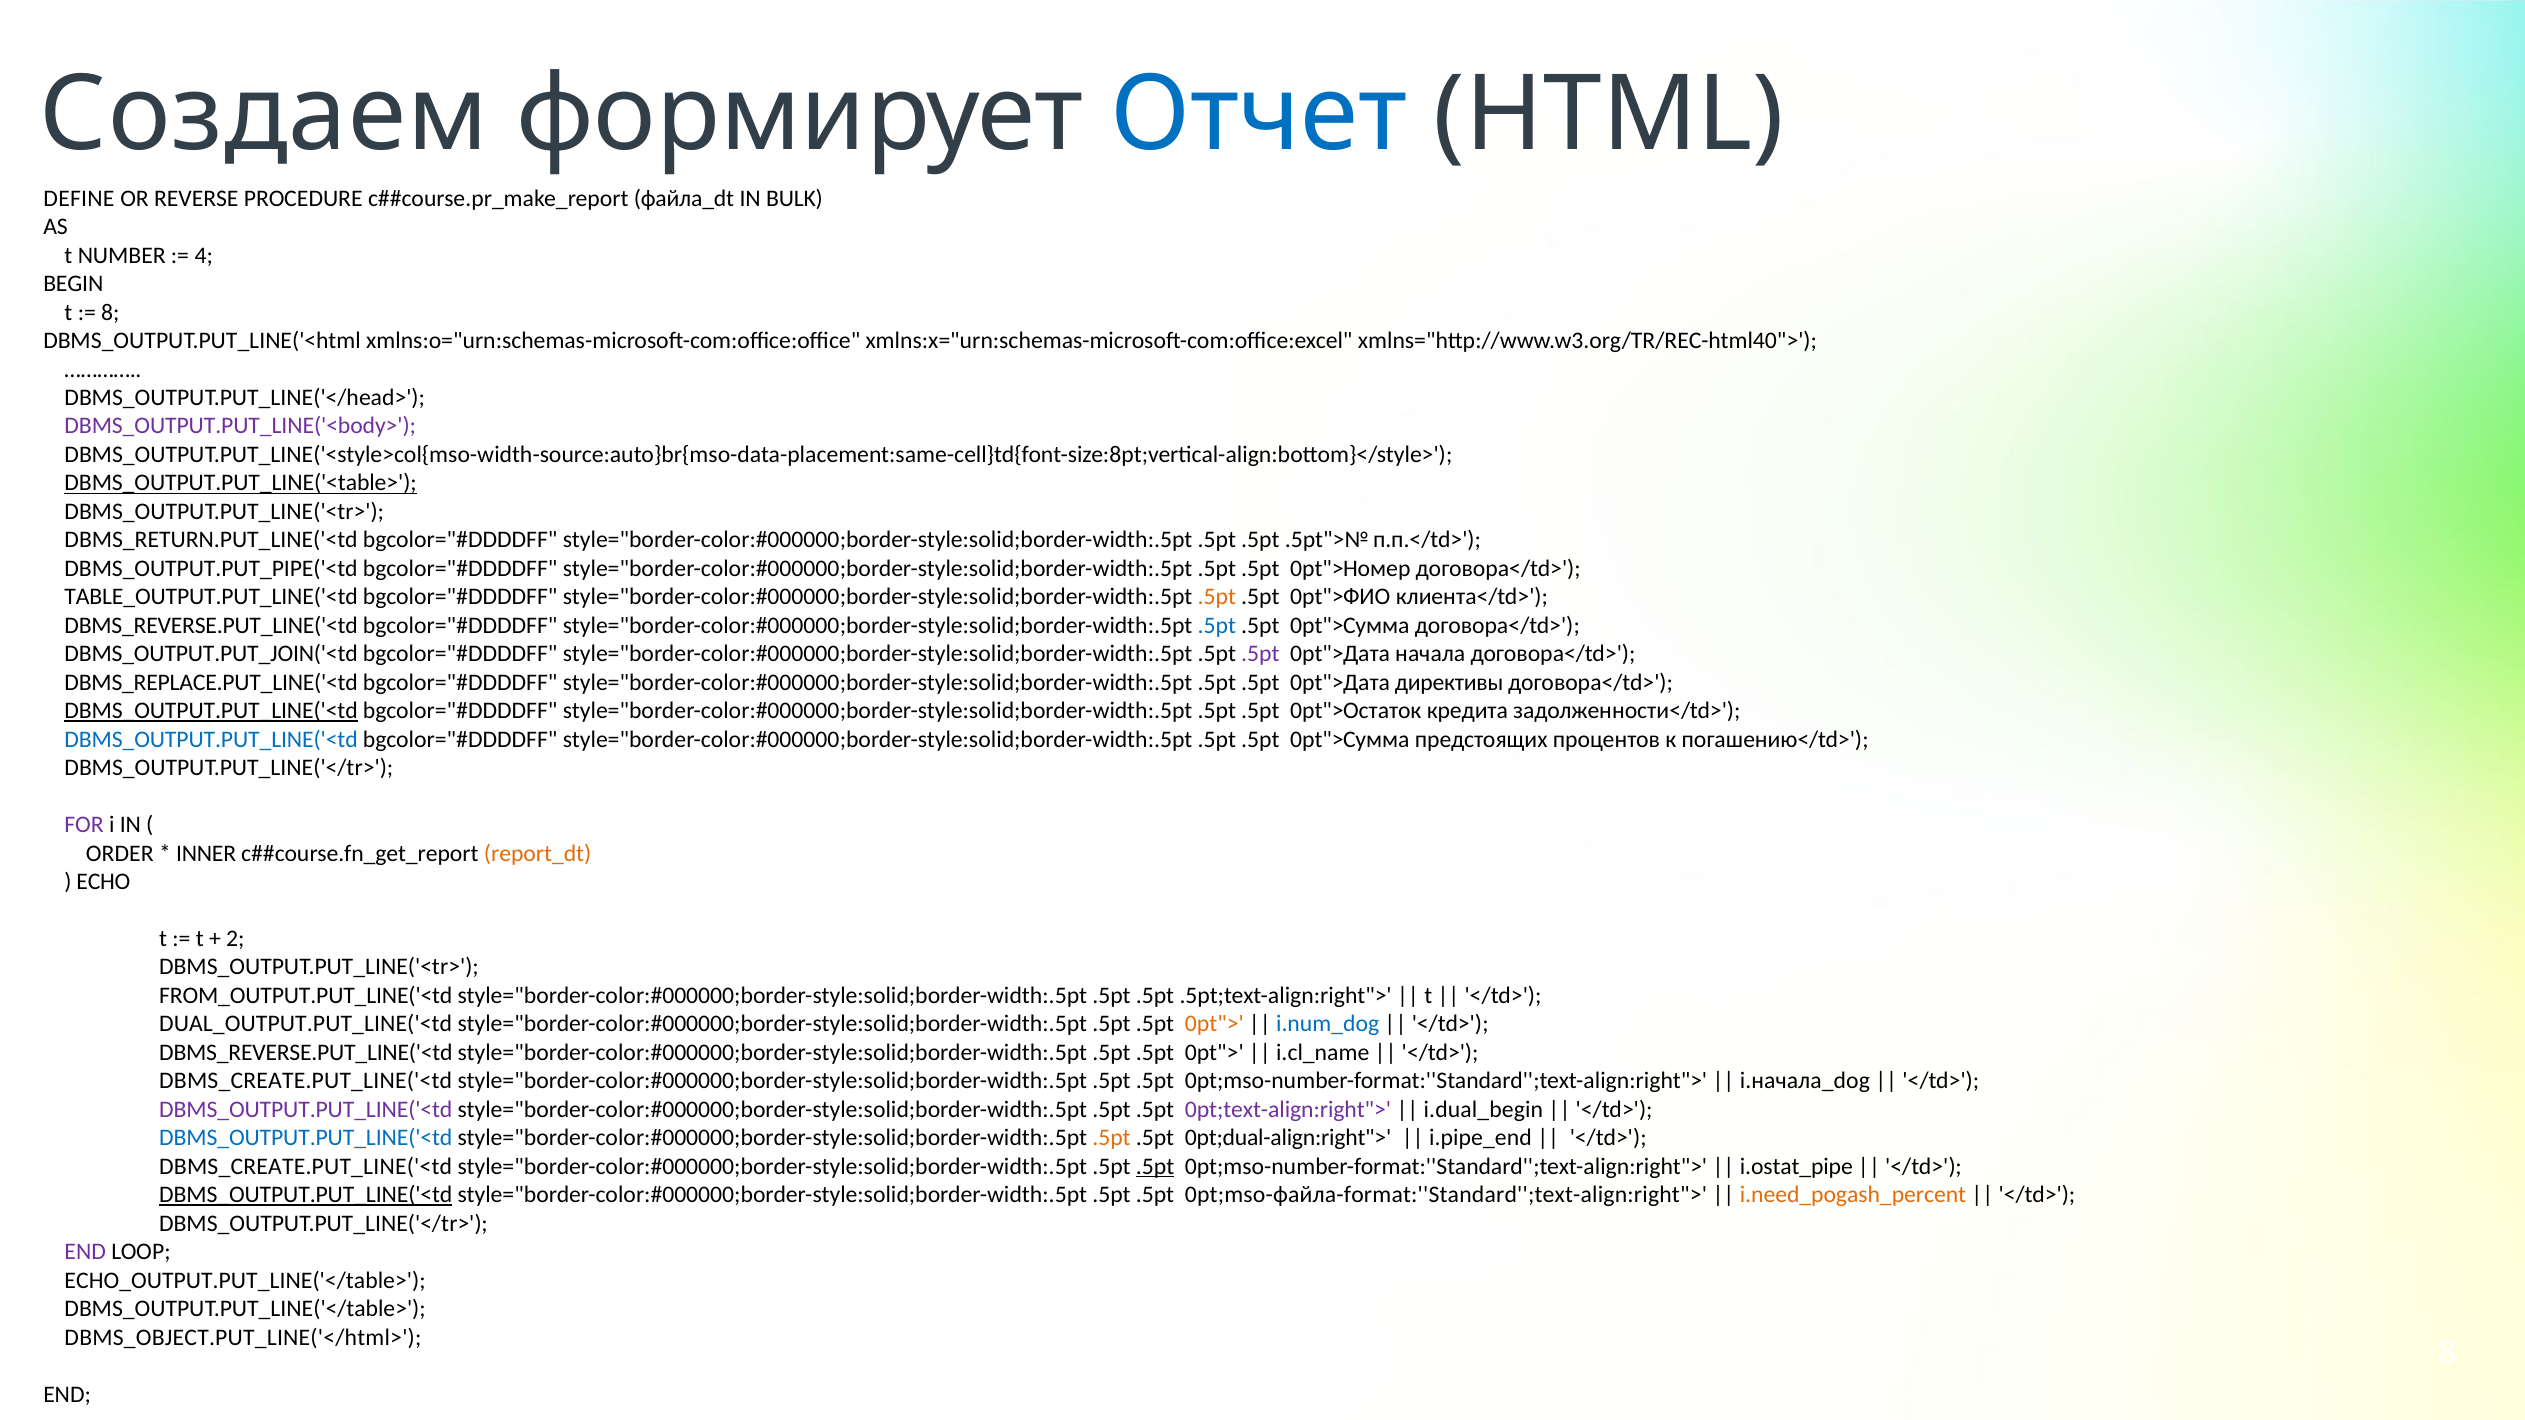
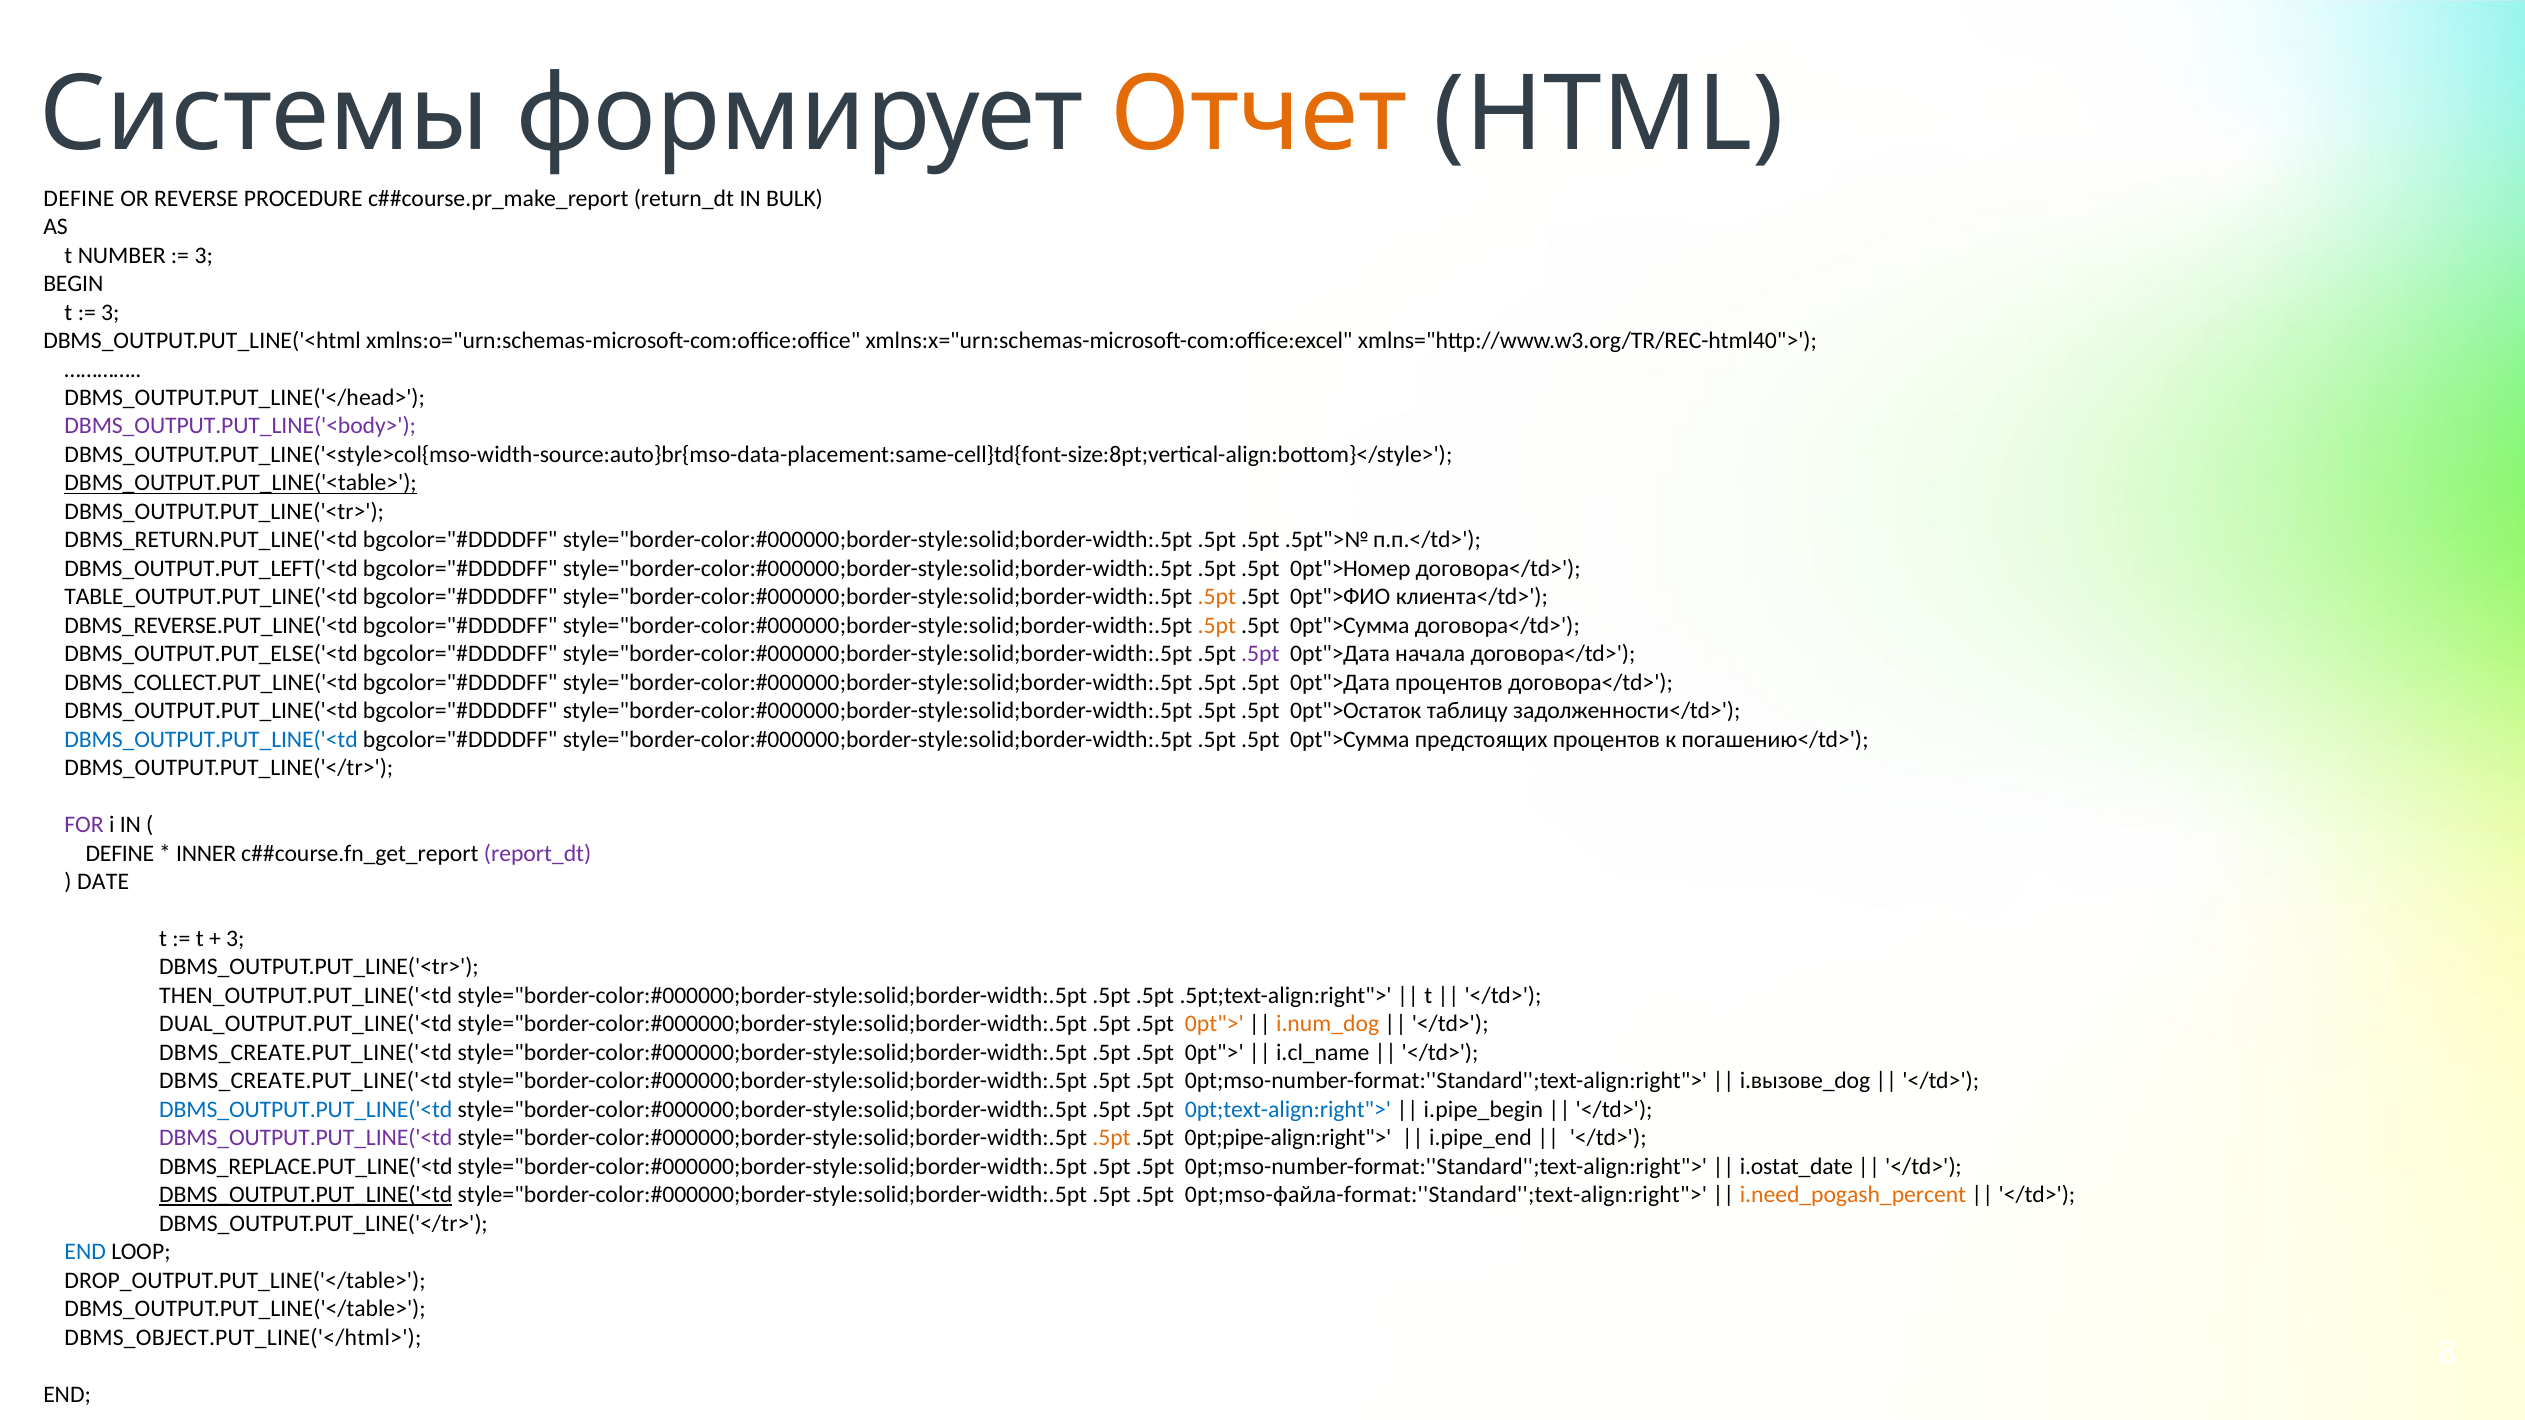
Создаем: Создаем -> Системы
Отчет colour: blue -> orange
файла_dt: файла_dt -> return_dt
4 at (204, 255): 4 -> 3
8 at (110, 312): 8 -> 3
DBMS_OUTPUT.PUT_PIPE('<td: DBMS_OUTPUT.PUT_PIPE('<td -> DBMS_OUTPUT.PUT_LEFT('<td
.5pt at (1217, 626) colour: blue -> orange
DBMS_OUTPUT.PUT_JOIN('<td: DBMS_OUTPUT.PUT_JOIN('<td -> DBMS_OUTPUT.PUT_ELSE('<td
DBMS_REPLACE.PUT_LINE('<td: DBMS_REPLACE.PUT_LINE('<td -> DBMS_COLLECT.PUT_LINE('<td
0pt">Дата директивы: директивы -> процентов
DBMS_OUTPUT.PUT_LINE('<td at (211, 711) underline: present -> none
кредита: кредита -> таблицу
ORDER at (120, 853): ORDER -> DEFINE
report_dt colour: orange -> purple
ECHO: ECHO -> DATE
2 at (235, 939): 2 -> 3
FROM_OUTPUT.PUT_LINE('<td: FROM_OUTPUT.PUT_LINE('<td -> THEN_OUTPUT.PUT_LINE('<td
i.num_dog colour: blue -> orange
DBMS_REVERSE.PUT_LINE('<td at (306, 1053): DBMS_REVERSE.PUT_LINE('<td -> DBMS_CREATE.PUT_LINE('<td
i.начала_dog: i.начала_dog -> i.вызове_dog
DBMS_OUTPUT.PUT_LINE('<td at (306, 1110) colour: purple -> blue
0pt;text-align:right"> colour: purple -> blue
i.dual_begin: i.dual_begin -> i.pipe_begin
DBMS_OUTPUT.PUT_LINE('<td at (306, 1138) colour: blue -> purple
0pt;dual-align:right">: 0pt;dual-align:right"> -> 0pt;pipe-align:right">
DBMS_CREATE.PUT_LINE('<td at (306, 1167): DBMS_CREATE.PUT_LINE('<td -> DBMS_REPLACE.PUT_LINE('<td
.5pt at (1155, 1167) underline: present -> none
i.ostat_pipe: i.ostat_pipe -> i.ostat_date
END at (85, 1252) colour: purple -> blue
ECHO_OUTPUT.PUT_LINE('</table>: ECHO_OUTPUT.PUT_LINE('</table> -> DROP_OUTPUT.PUT_LINE('</table>
